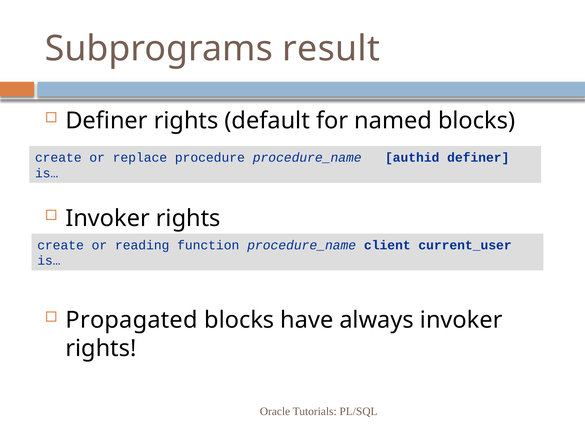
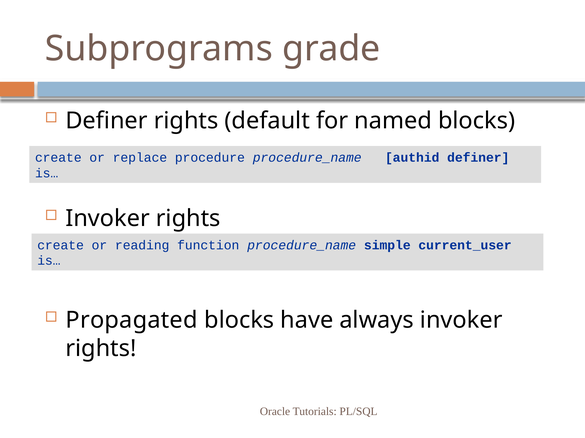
result: result -> grade
client: client -> simple
